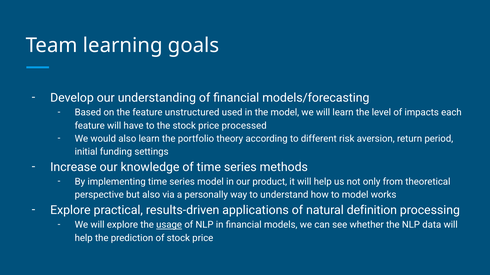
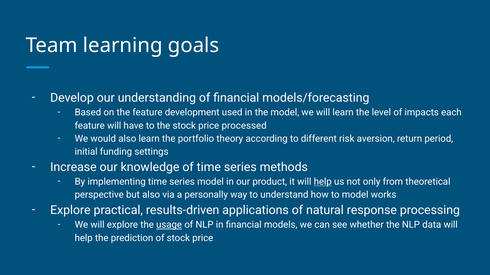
unstructured: unstructured -> development
help at (323, 182) underline: none -> present
definition: definition -> response
